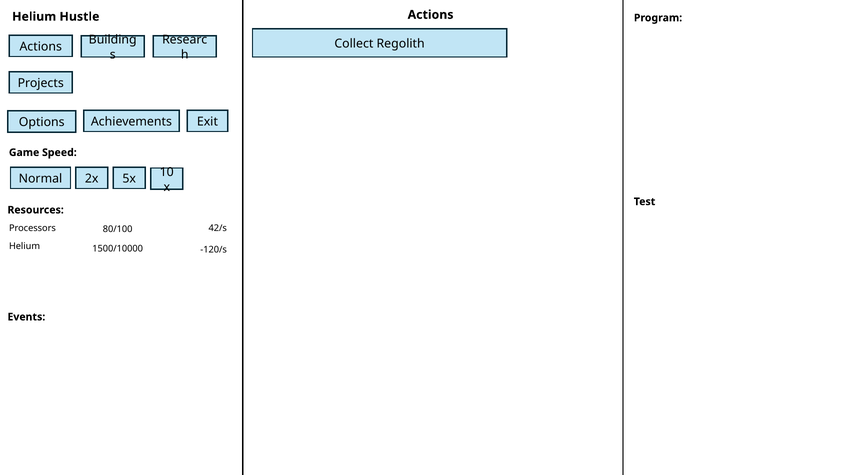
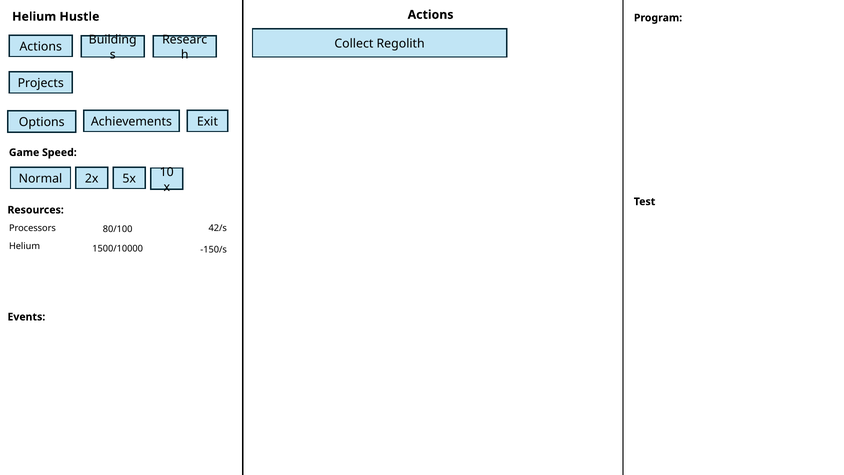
-120/s: -120/s -> -150/s
